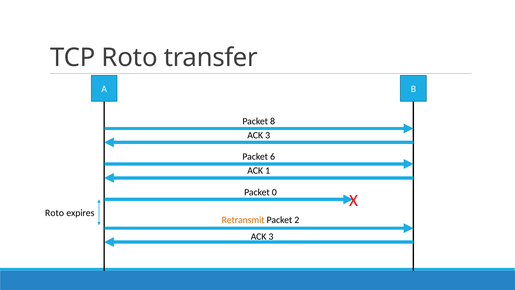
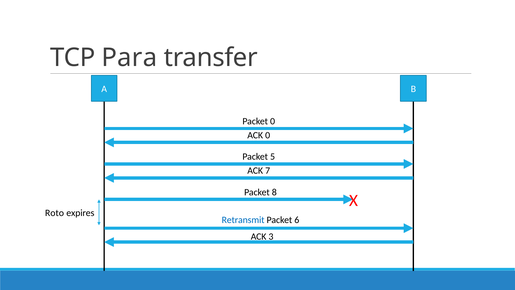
TCP Roto: Roto -> Para
Packet 8: 8 -> 0
3 at (268, 135): 3 -> 0
6: 6 -> 5
1: 1 -> 7
0: 0 -> 8
Retransmit colour: orange -> blue
2: 2 -> 6
